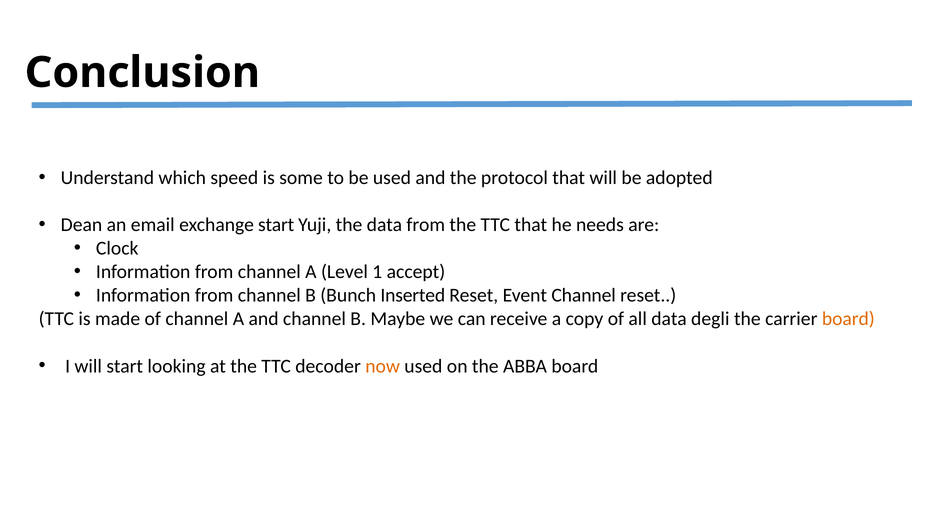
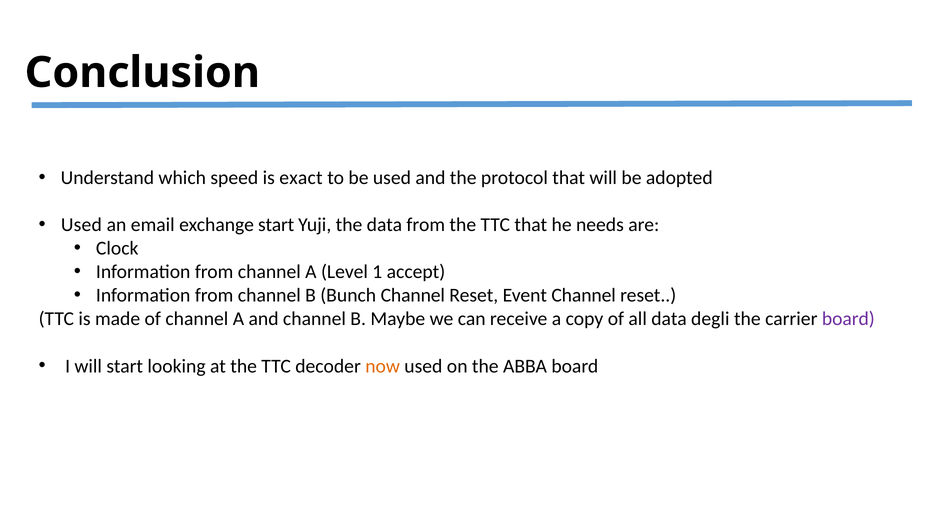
some: some -> exact
Dean at (81, 225): Dean -> Used
Bunch Inserted: Inserted -> Channel
board at (848, 319) colour: orange -> purple
